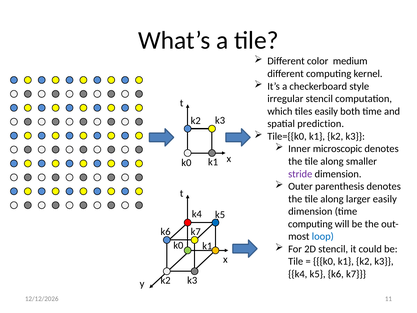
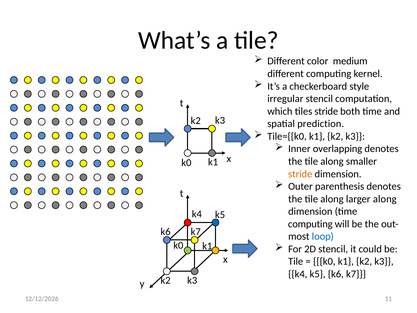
tiles easily: easily -> stride
microscopic: microscopic -> overlapping
stride at (300, 174) colour: purple -> orange
larger easily: easily -> along
